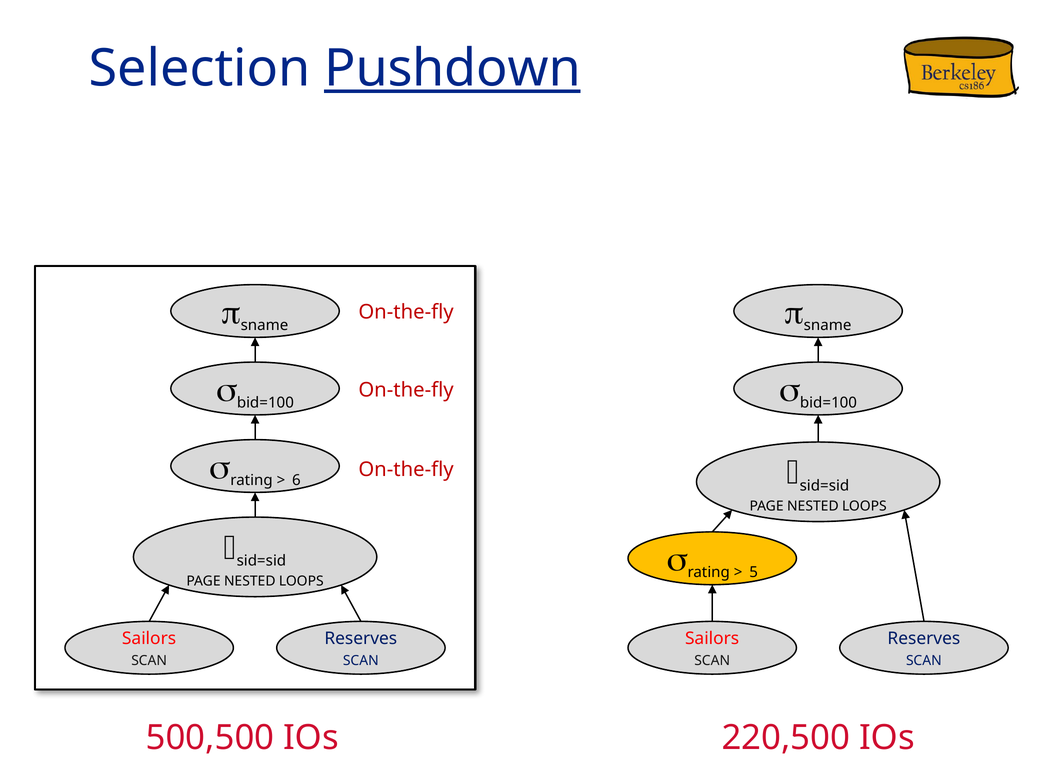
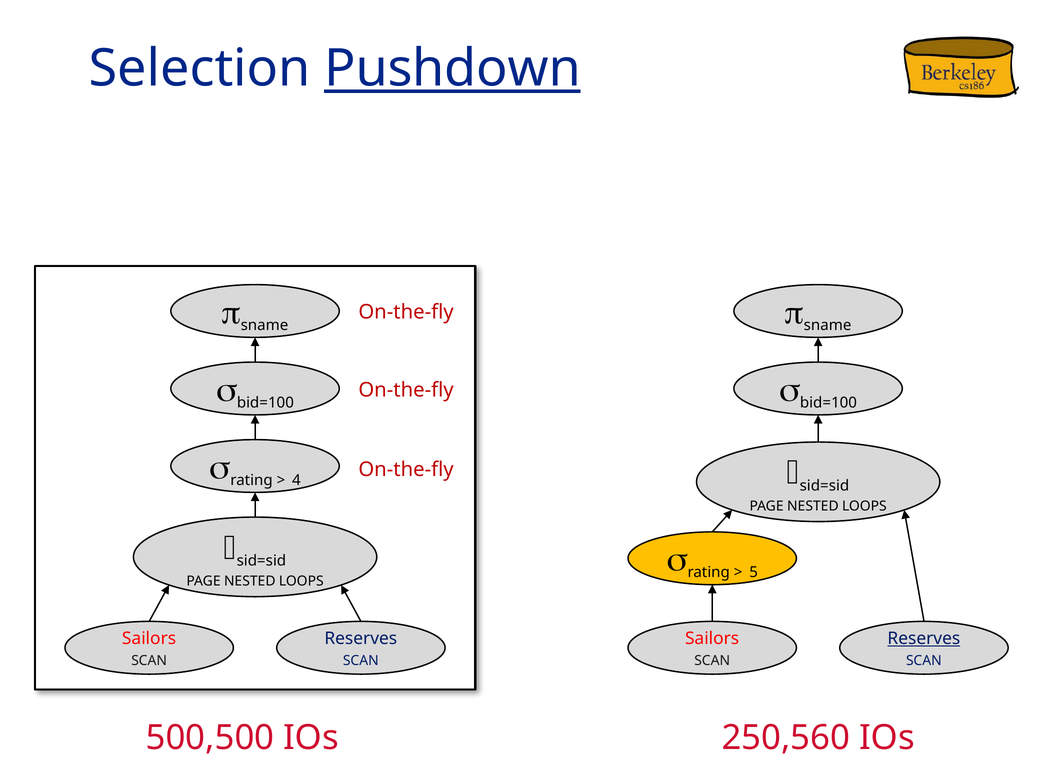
6: 6 -> 4
Reserves at (924, 639) underline: none -> present
220,500: 220,500 -> 250,560
